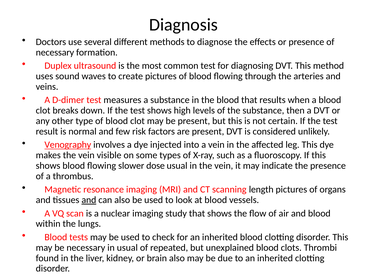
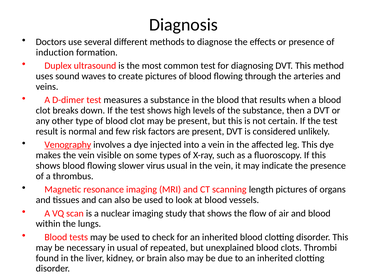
necessary at (55, 52): necessary -> induction
dose: dose -> virus
and at (89, 200) underline: present -> none
